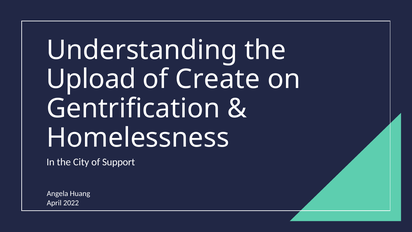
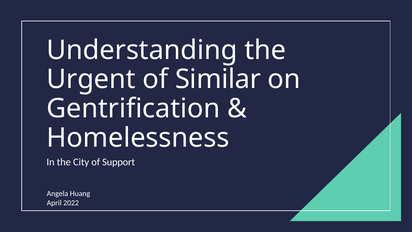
Upload: Upload -> Urgent
Create: Create -> Similar
